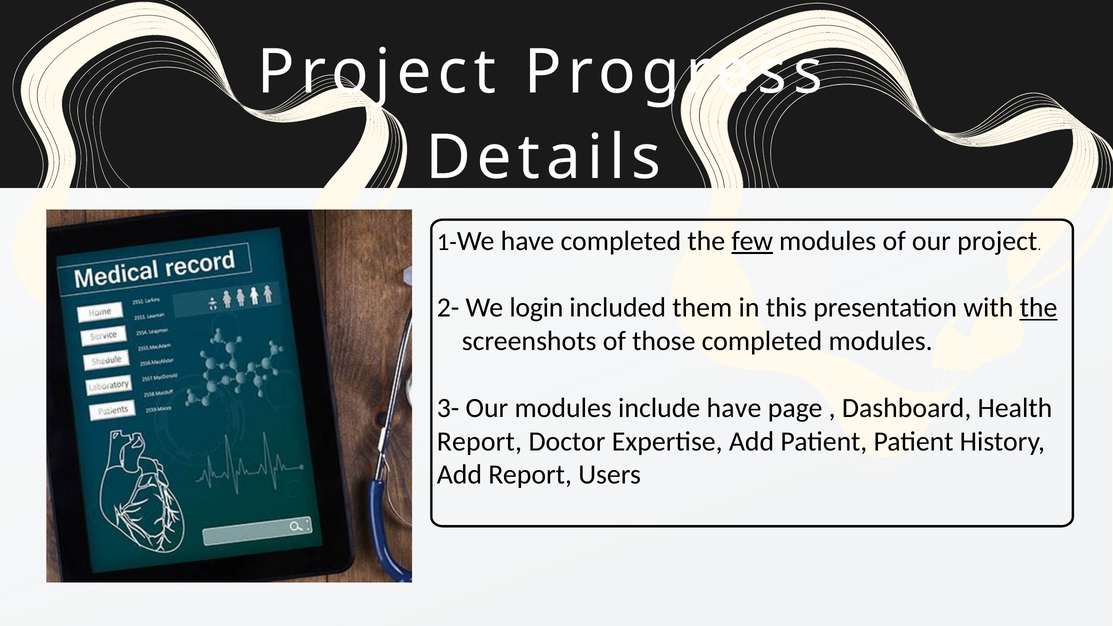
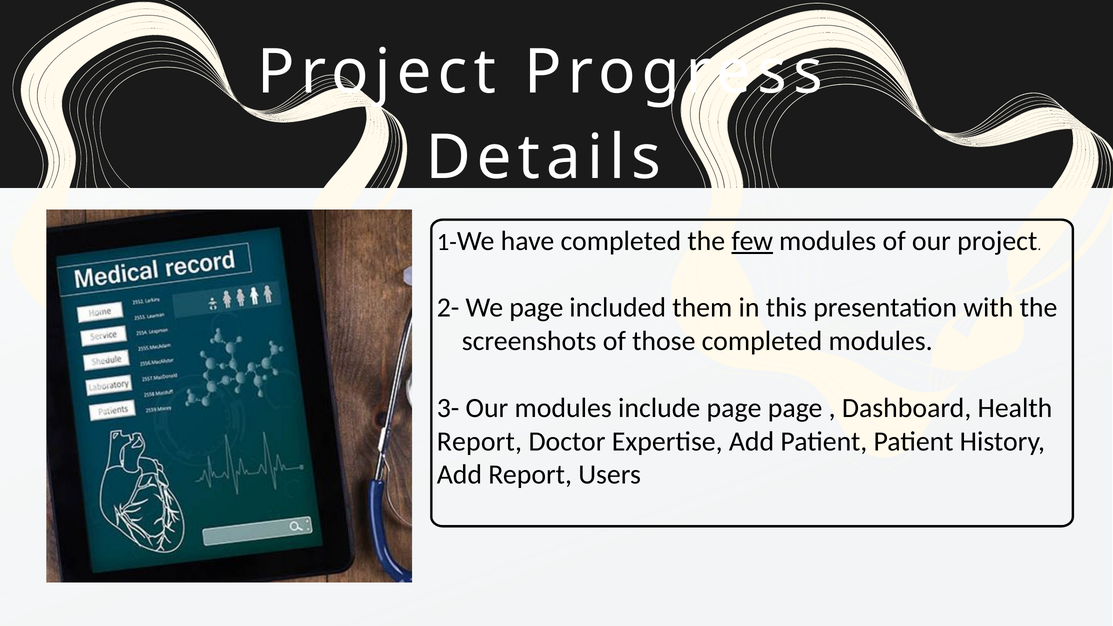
We login: login -> page
the at (1039, 308) underline: present -> none
include have: have -> page
